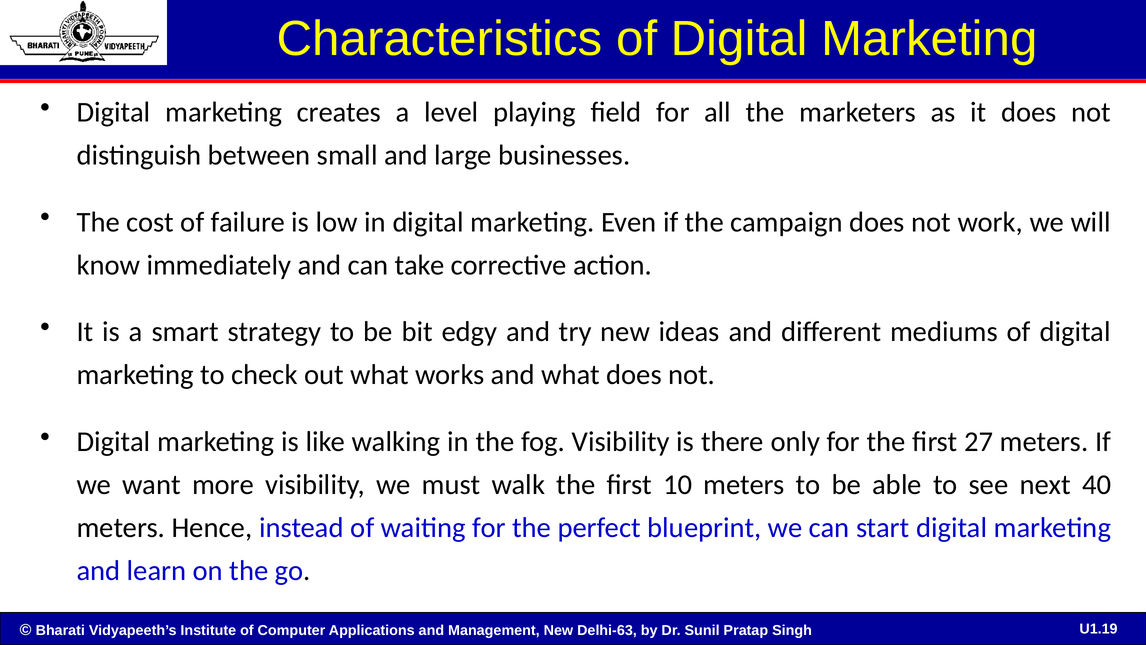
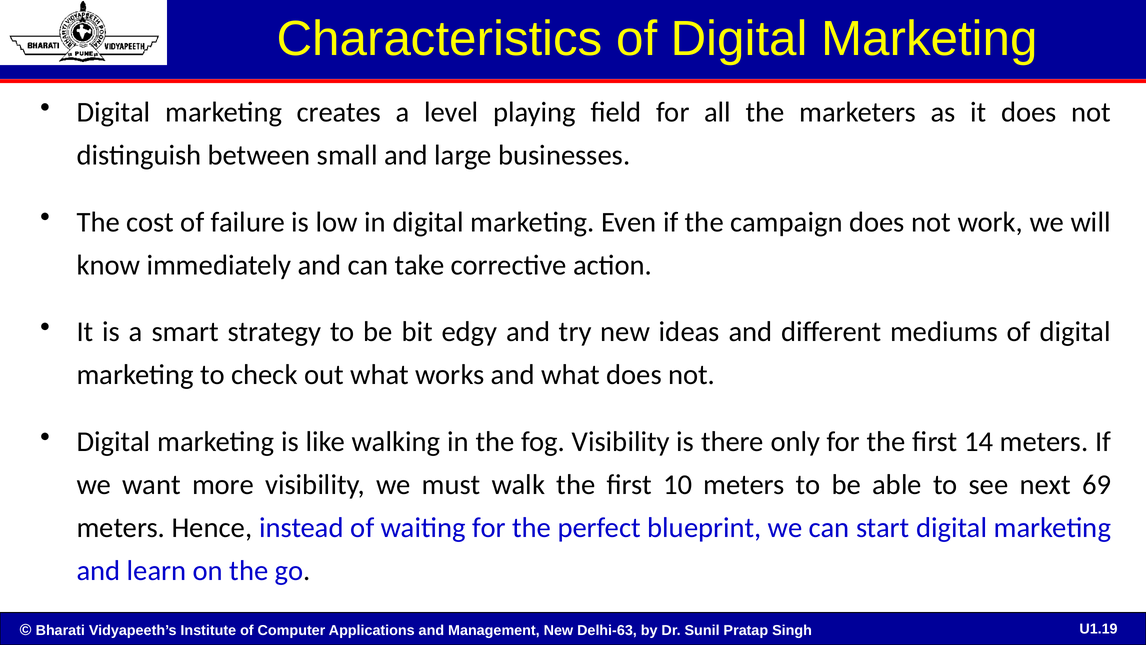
27: 27 -> 14
40: 40 -> 69
